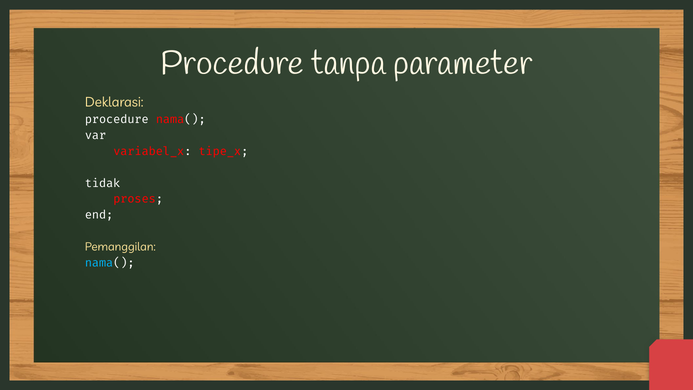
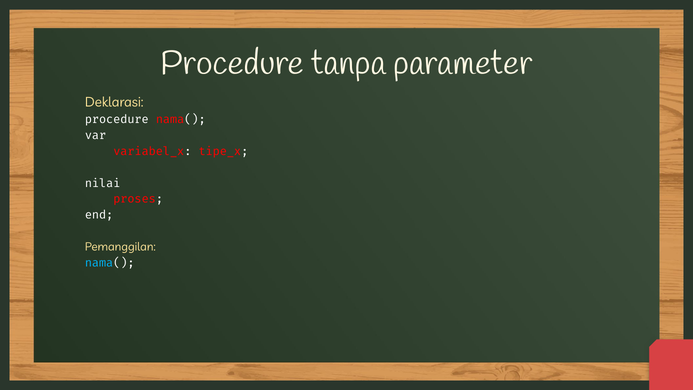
tidak: tidak -> nilai
